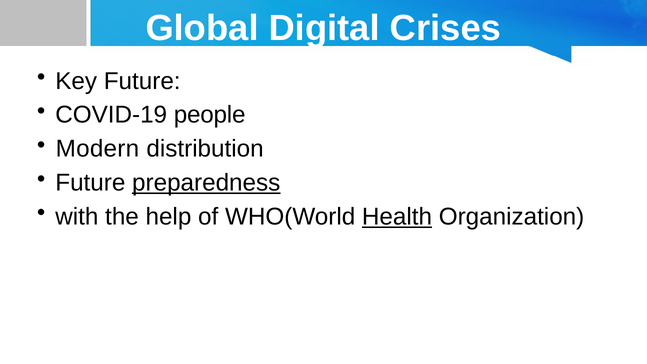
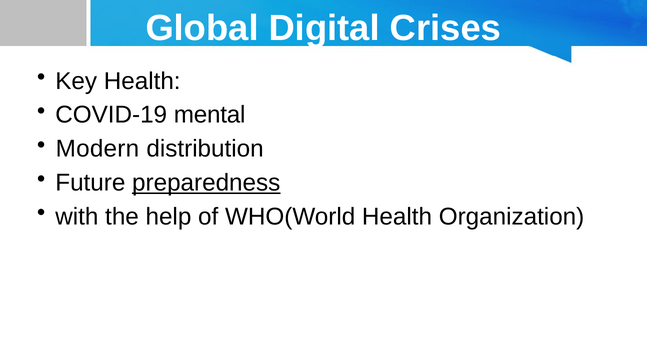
Key Future: Future -> Health
people: people -> mental
Health at (397, 217) underline: present -> none
